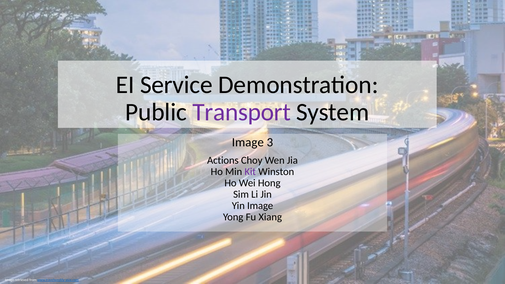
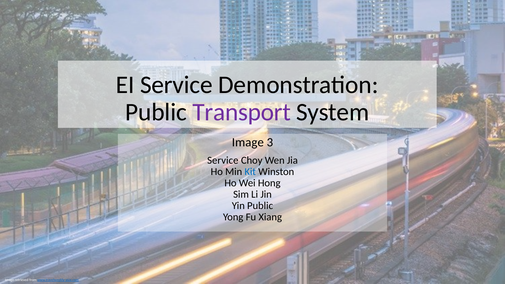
Actions at (223, 160): Actions -> Service
Kit colour: purple -> blue
Yin Image: Image -> Public
